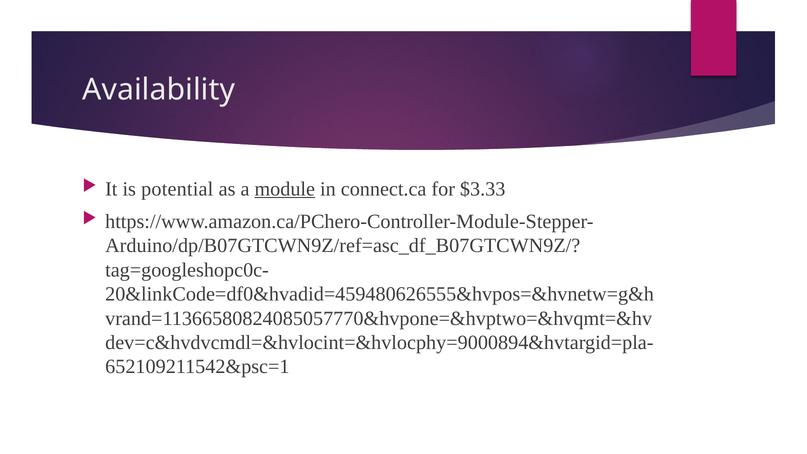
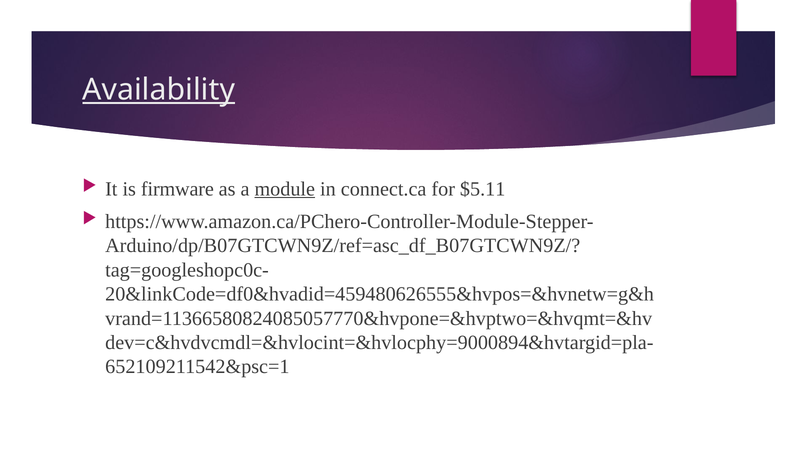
Availability underline: none -> present
potential: potential -> firmware
$3.33: $3.33 -> $5.11
